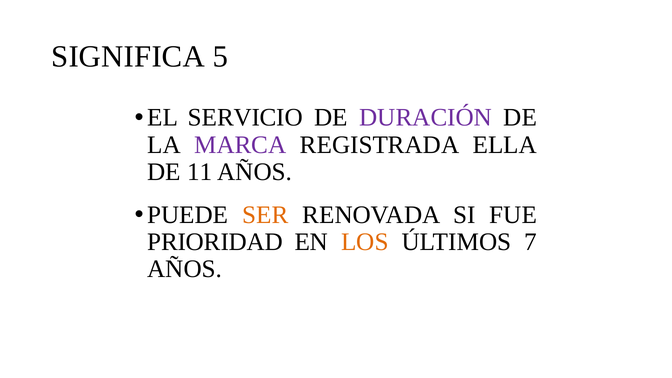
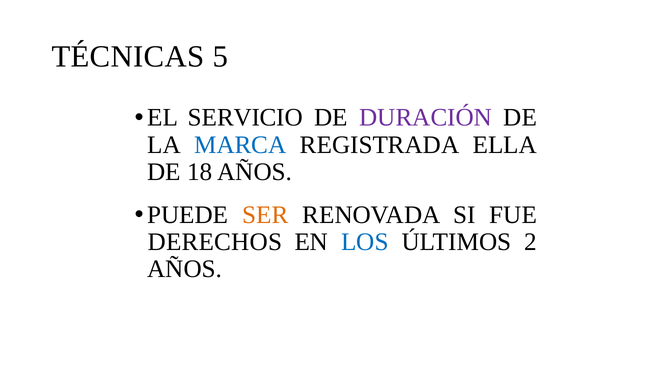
SIGNIFICA: SIGNIFICA -> TÉCNICAS
MARCA colour: purple -> blue
11: 11 -> 18
PRIORIDAD: PRIORIDAD -> DERECHOS
LOS colour: orange -> blue
7: 7 -> 2
